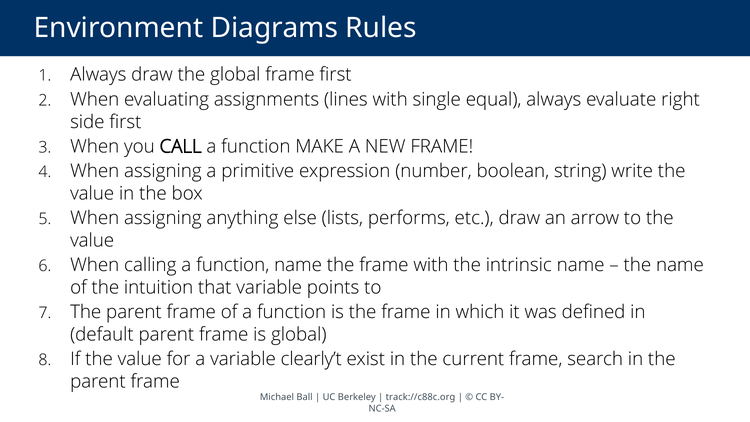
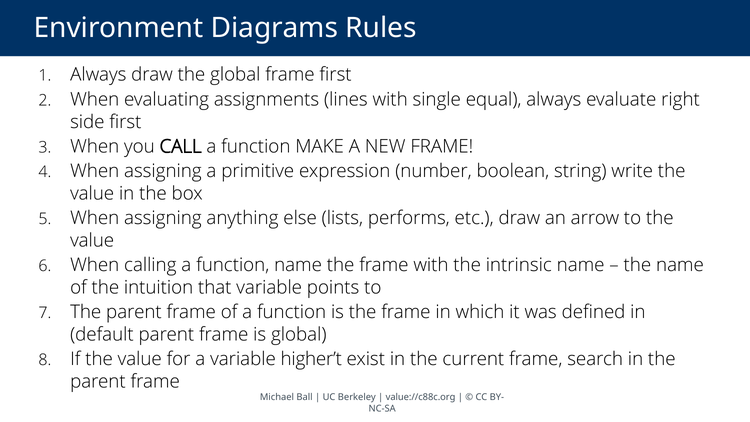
clearly’t: clearly’t -> higher’t
track://c88c.org: track://c88c.org -> value://c88c.org
